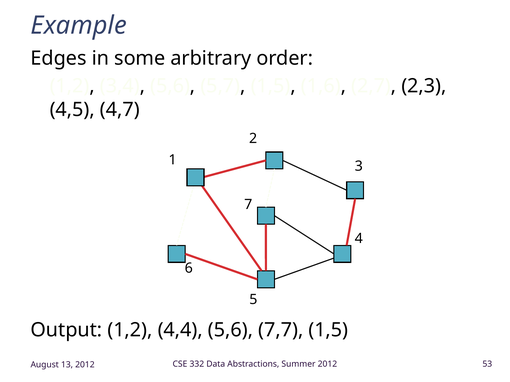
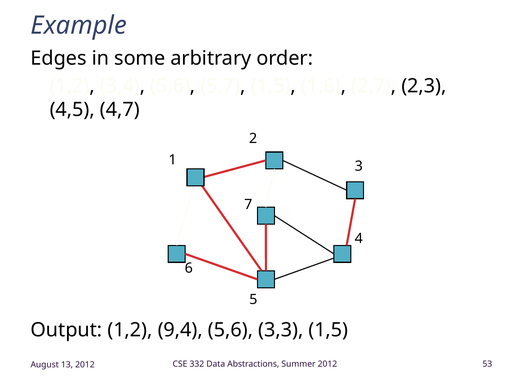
4,4: 4,4 -> 9,4
7,7: 7,7 -> 3,3
